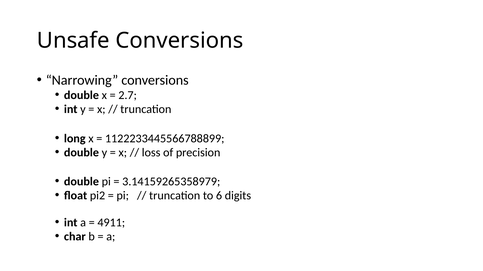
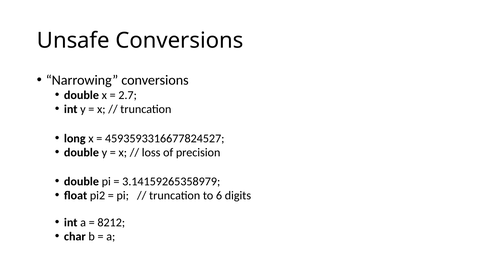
1122233445566788899: 1122233445566788899 -> 4593593316677824527
4911: 4911 -> 8212
